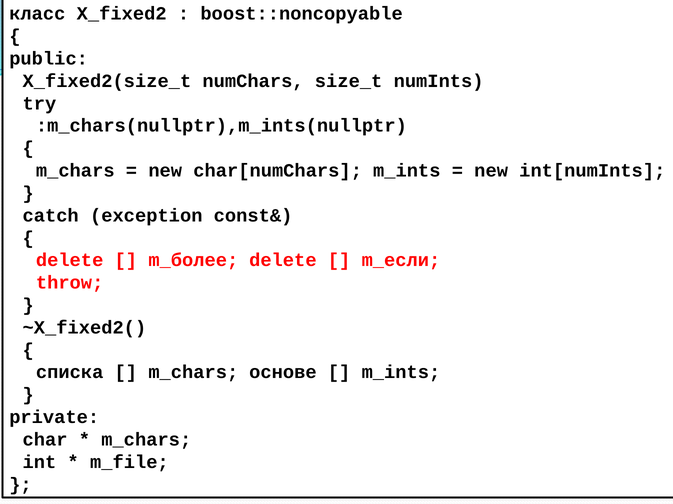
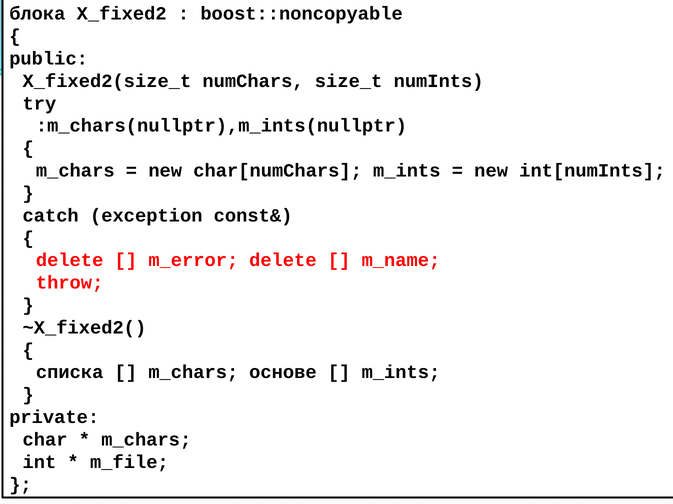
класс: класс -> блока
m_более: m_более -> m_error
m_если: m_если -> m_name
